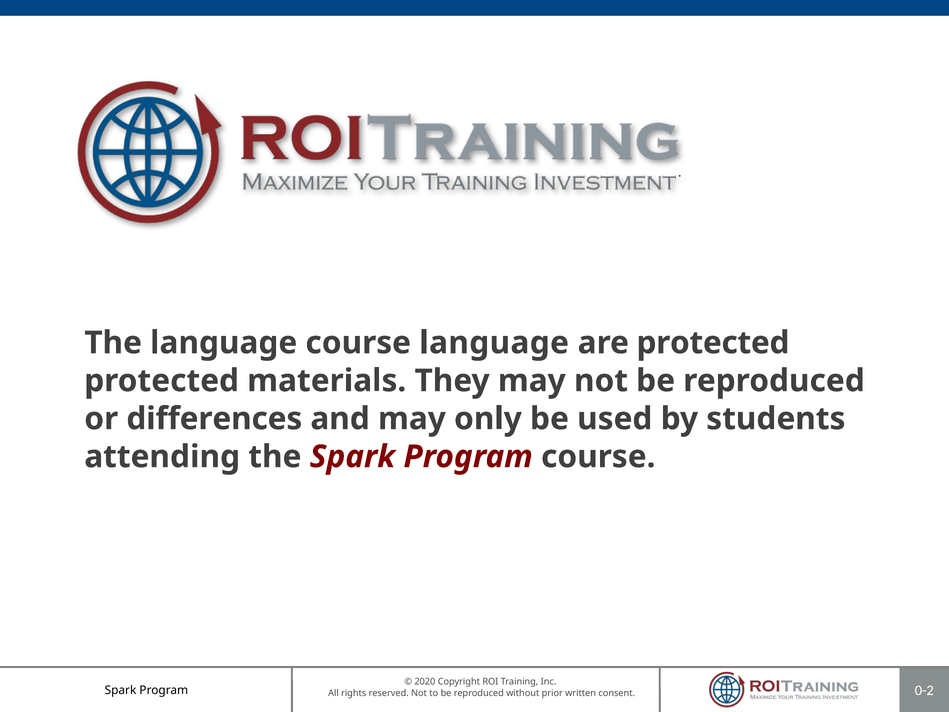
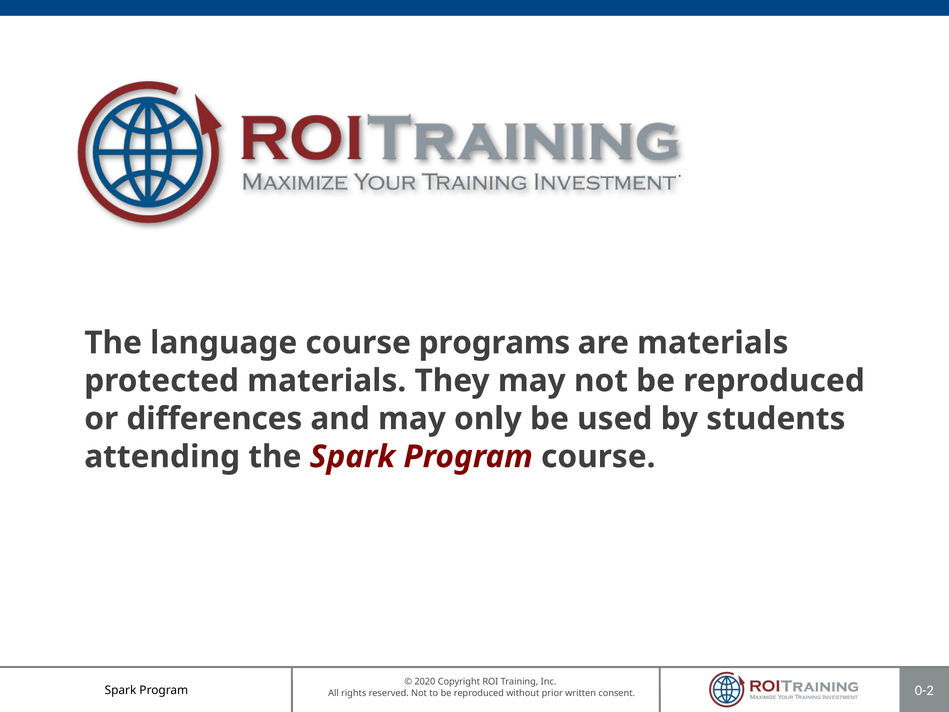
course language: language -> programs
are protected: protected -> materials
